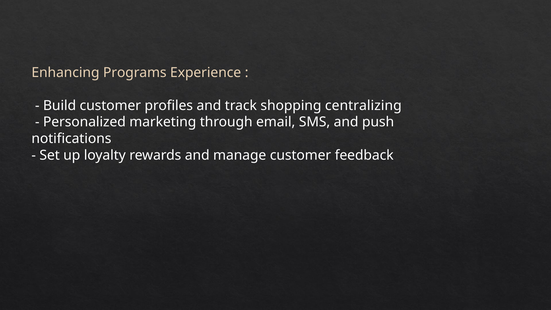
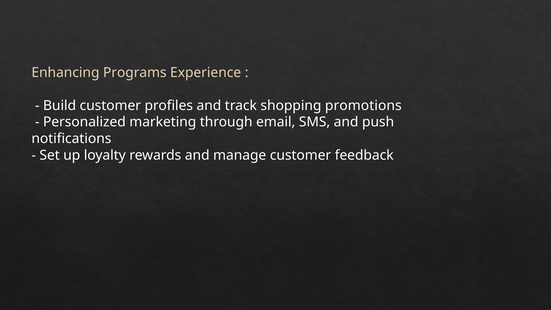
centralizing: centralizing -> promotions
